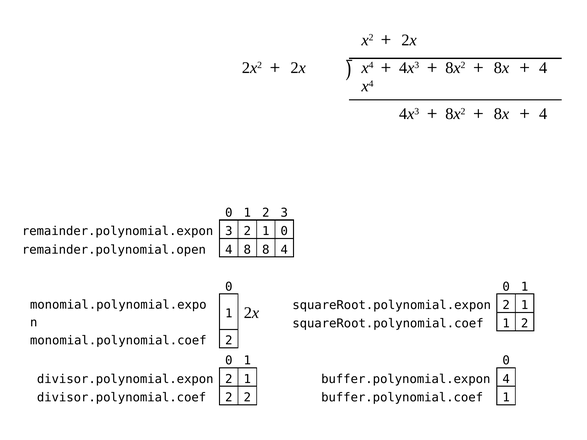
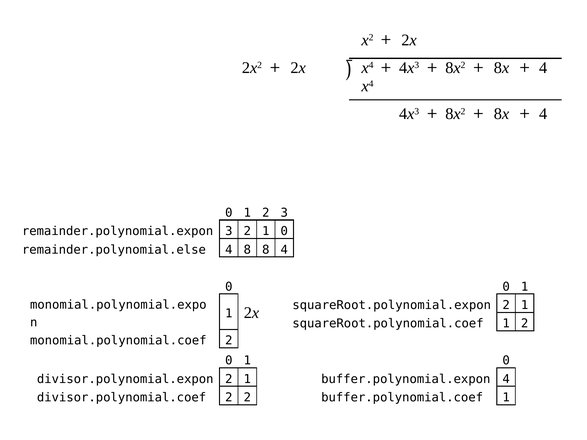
remainder.polynomial.open: remainder.polynomial.open -> remainder.polynomial.else
